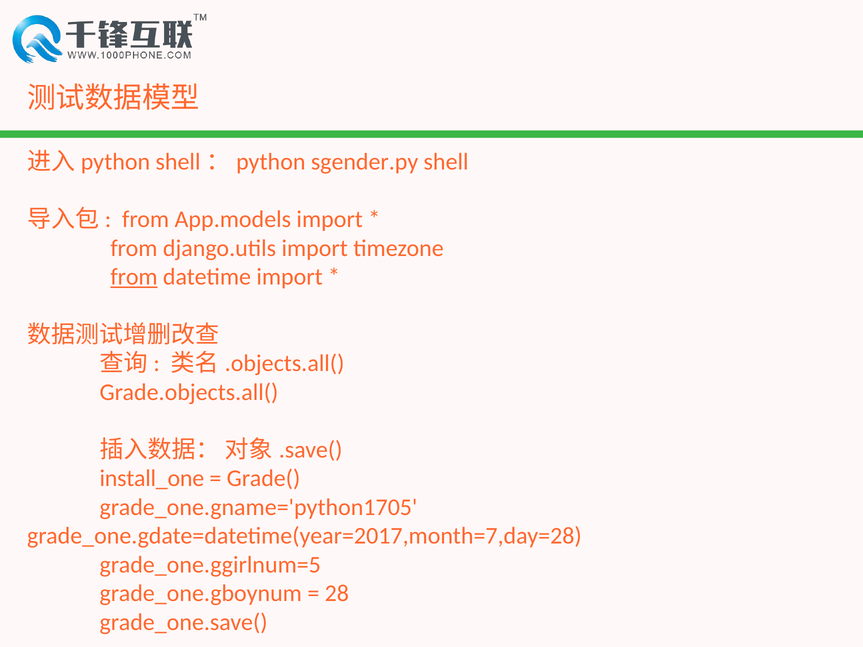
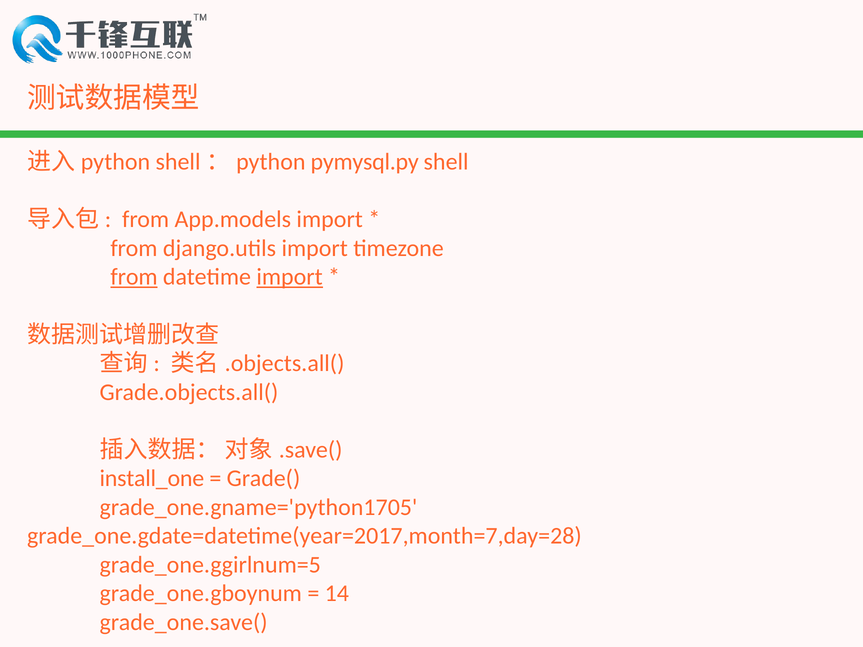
sgender.py: sgender.py -> pymysql.py
import at (290, 277) underline: none -> present
28: 28 -> 14
